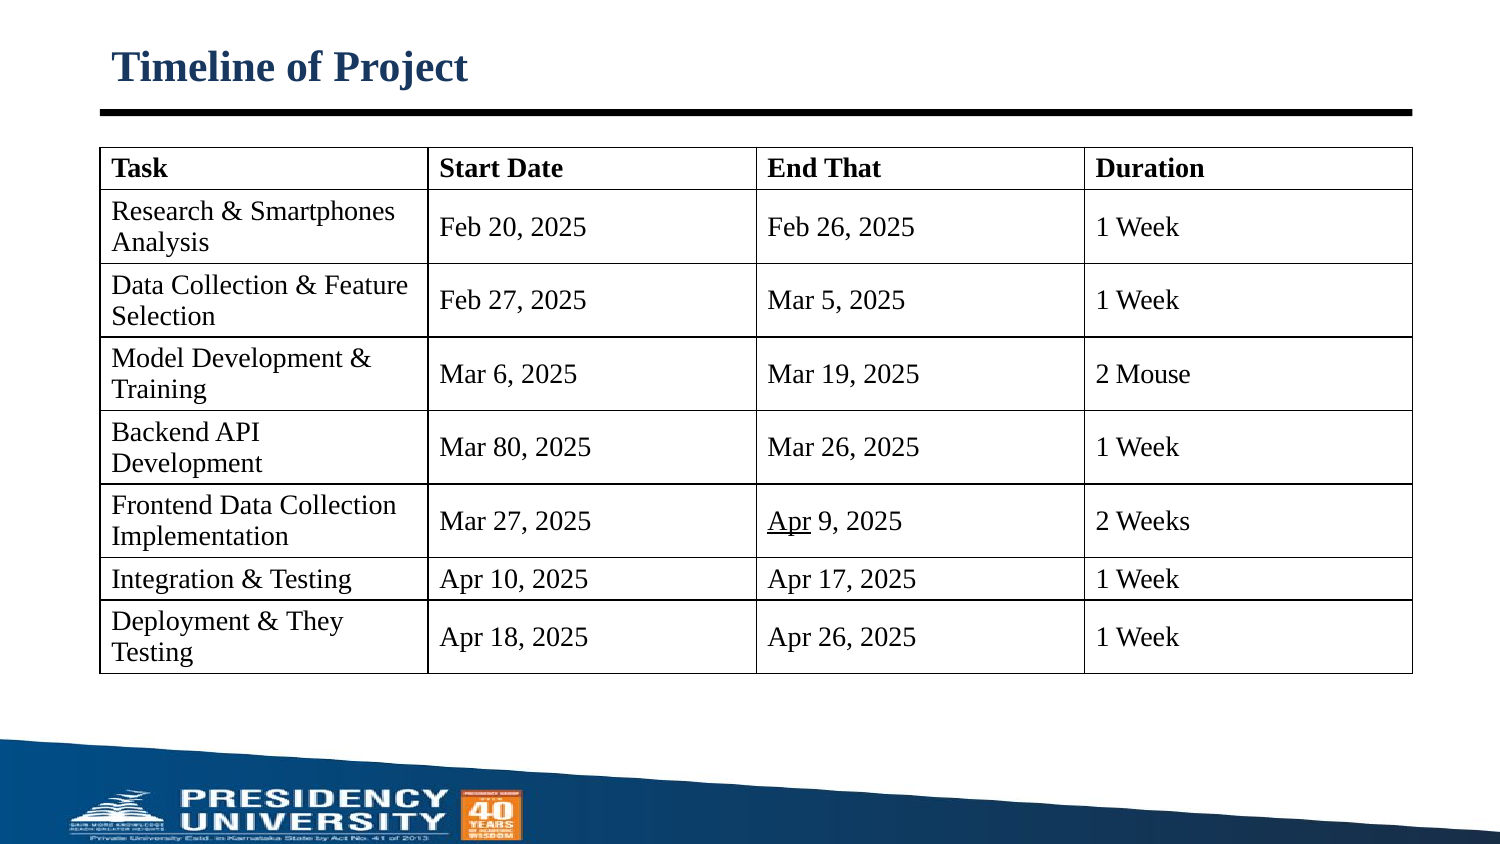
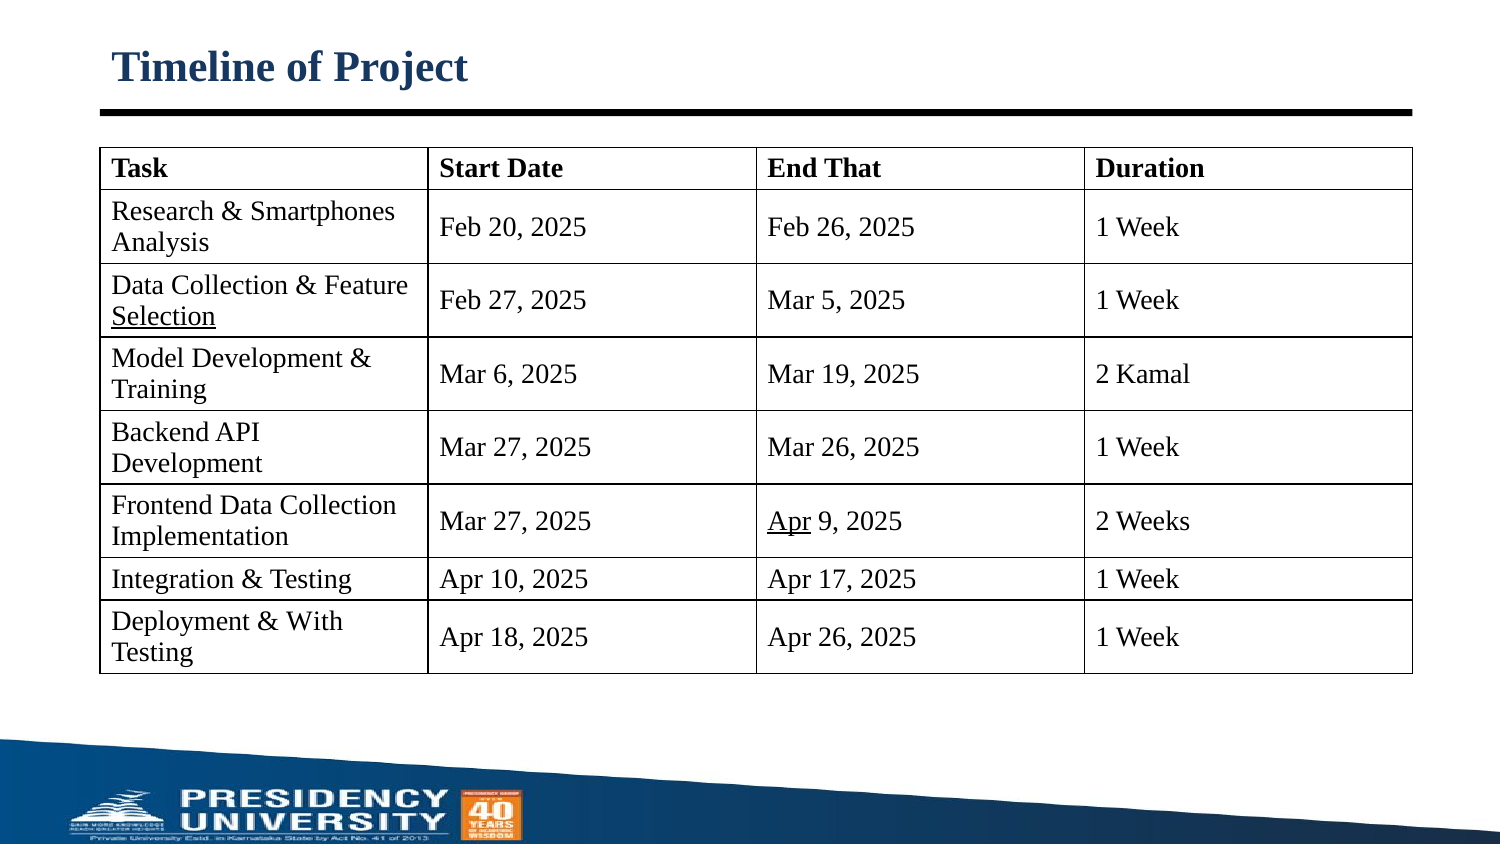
Selection underline: none -> present
Mouse: Mouse -> Kamal
80 at (511, 447): 80 -> 27
They: They -> With
